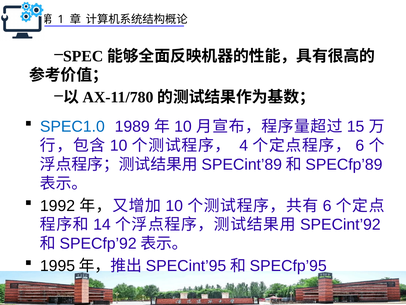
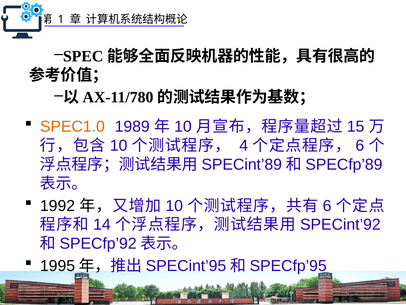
SPEC1.0 colour: blue -> orange
